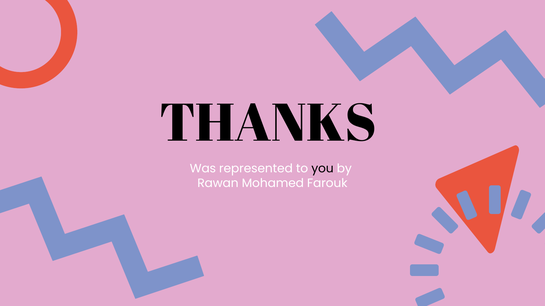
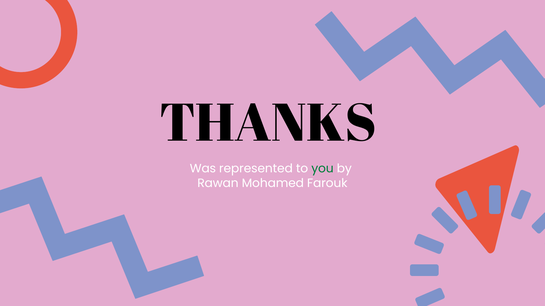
you colour: black -> green
